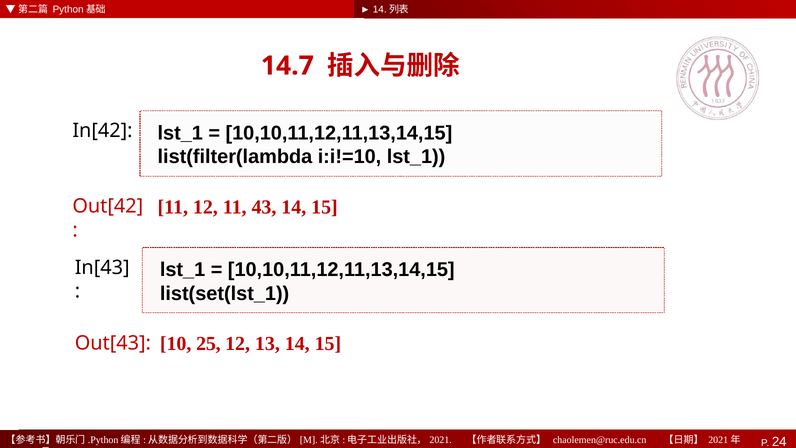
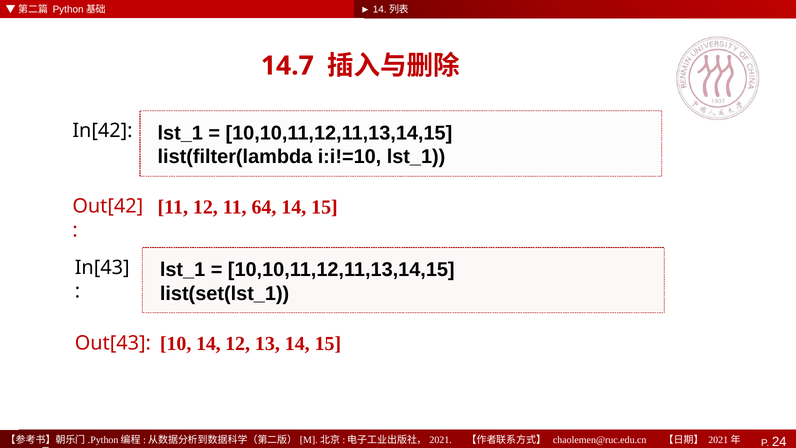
43: 43 -> 64
10 25: 25 -> 14
